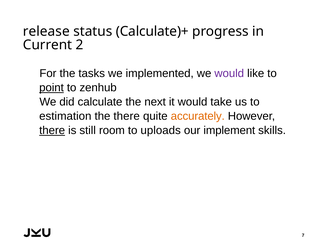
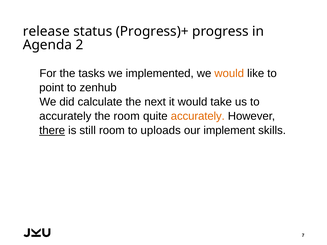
Calculate)+: Calculate)+ -> Progress)+
Current: Current -> Agenda
would at (229, 73) colour: purple -> orange
point underline: present -> none
estimation at (65, 116): estimation -> accurately
the there: there -> room
